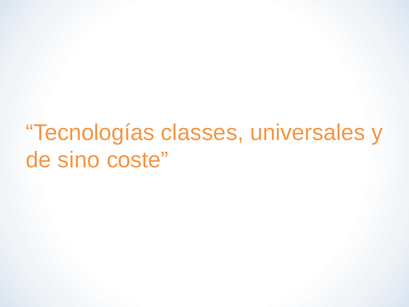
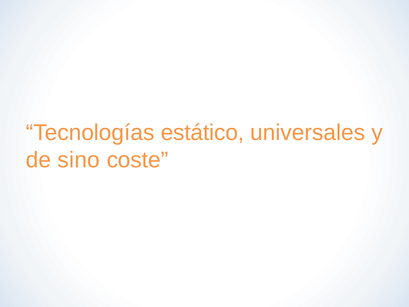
classes: classes -> estático
